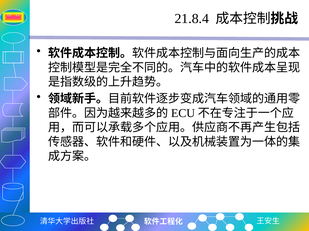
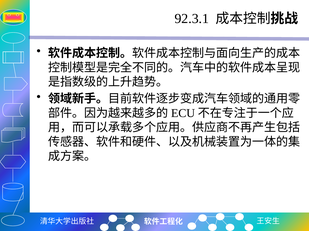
21.8.4: 21.8.4 -> 92.3.1
